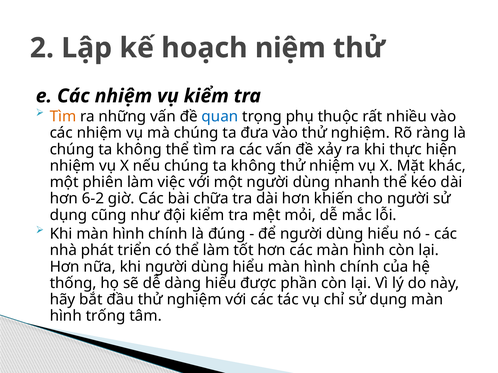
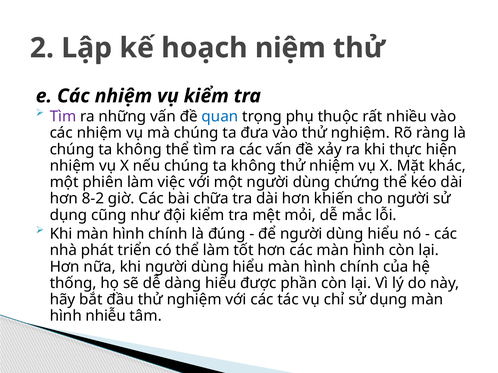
Tìm at (63, 117) colour: orange -> purple
nhanh: nhanh -> chứng
6-2: 6-2 -> 8-2
trống: trống -> nhiễu
